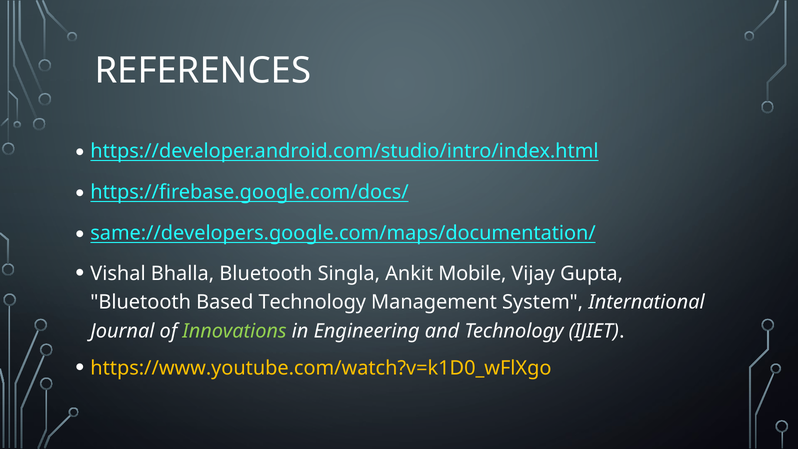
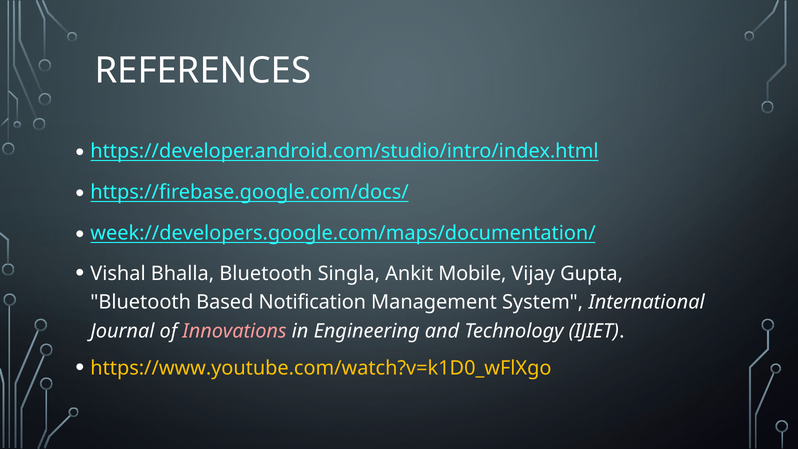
same://developers.google.com/maps/documentation/: same://developers.google.com/maps/documentation/ -> week://developers.google.com/maps/documentation/
Based Technology: Technology -> Notification
Innovations colour: light green -> pink
